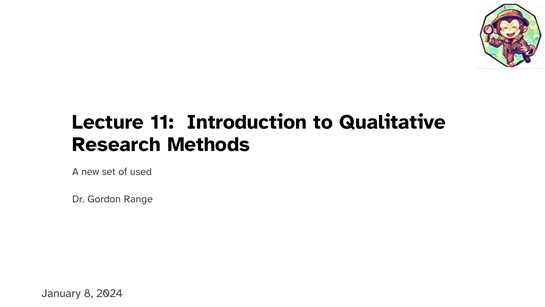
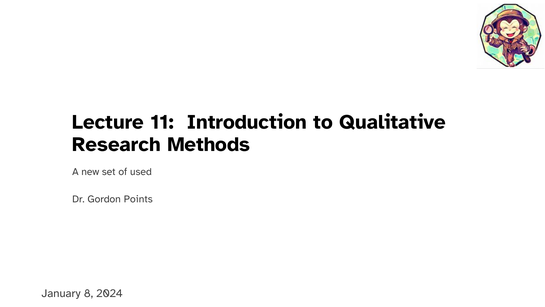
Range: Range -> Points
